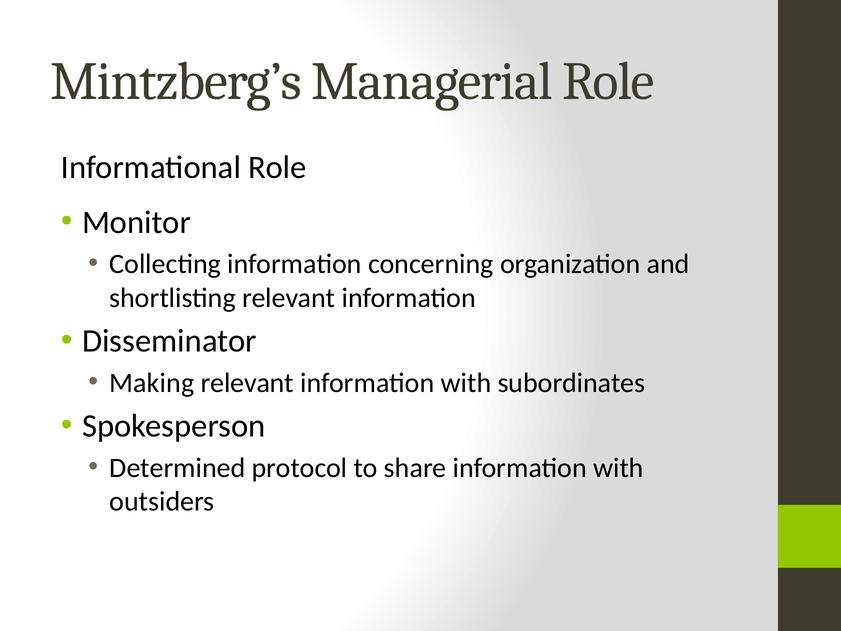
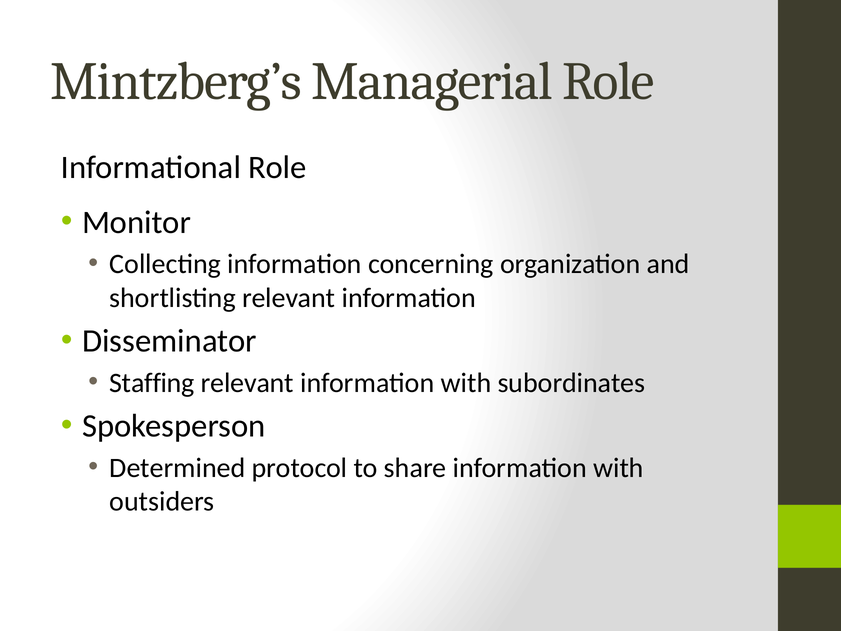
Making: Making -> Staffing
